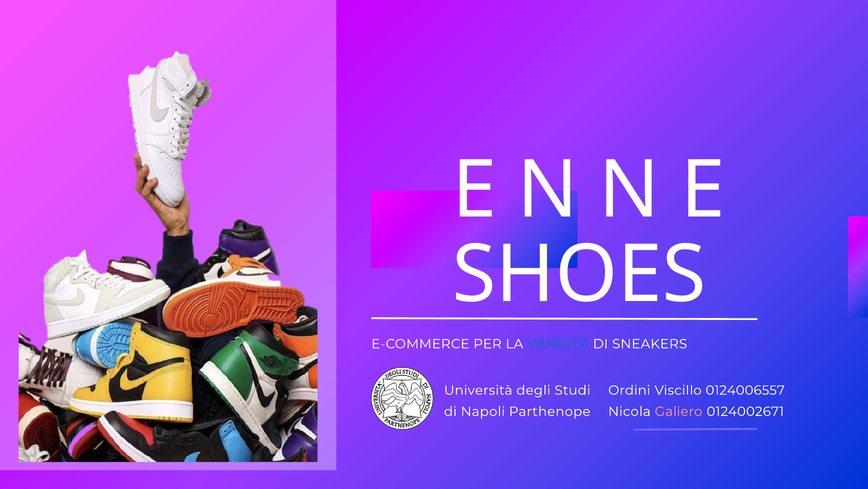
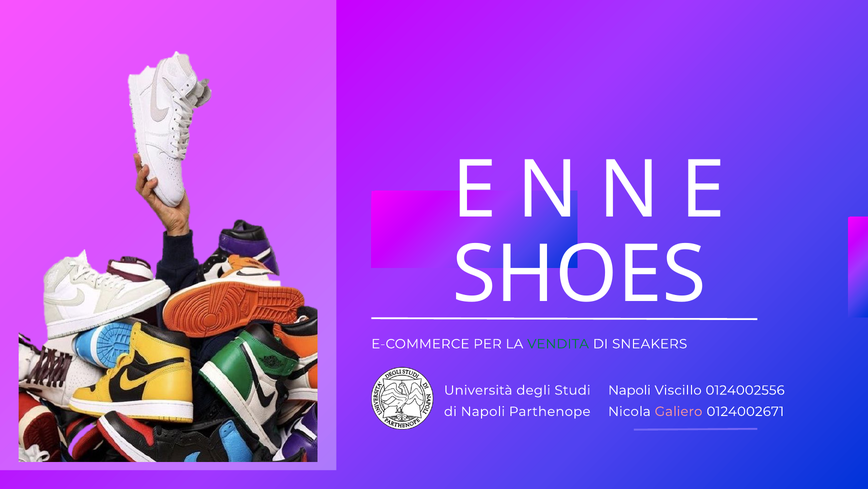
VENDITA colour: blue -> green
Ordini at (629, 390): Ordini -> Napoli
0124006557: 0124006557 -> 0124002556
